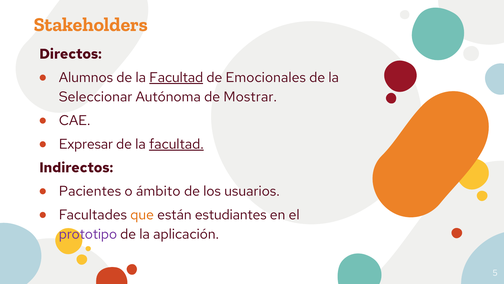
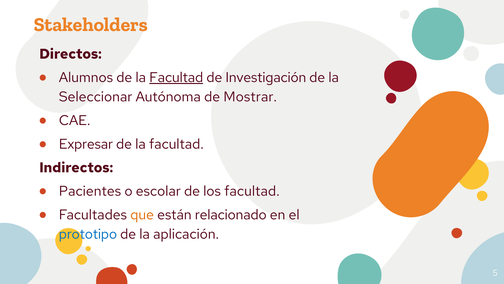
Emocionales: Emocionales -> Investigación
facultad at (176, 144) underline: present -> none
ámbito: ámbito -> escolar
los usuarios: usuarios -> facultad
estudiantes: estudiantes -> relacionado
prototipo colour: purple -> blue
